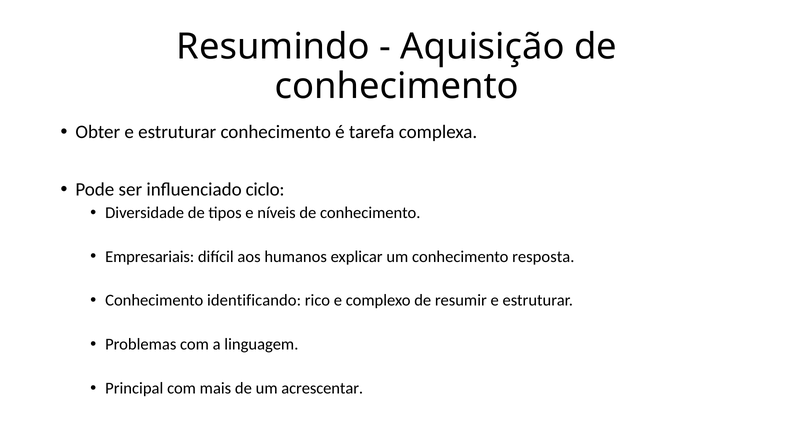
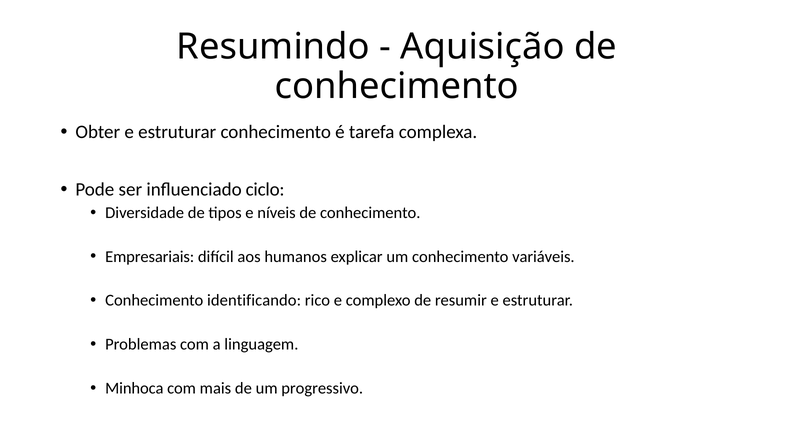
resposta: resposta -> variáveis
Principal: Principal -> Minhoca
acrescentar: acrescentar -> progressivo
